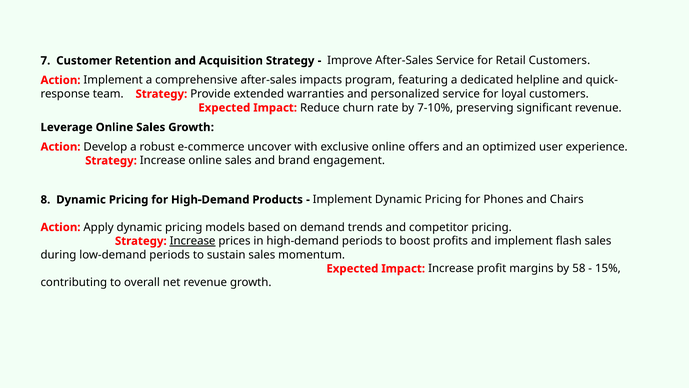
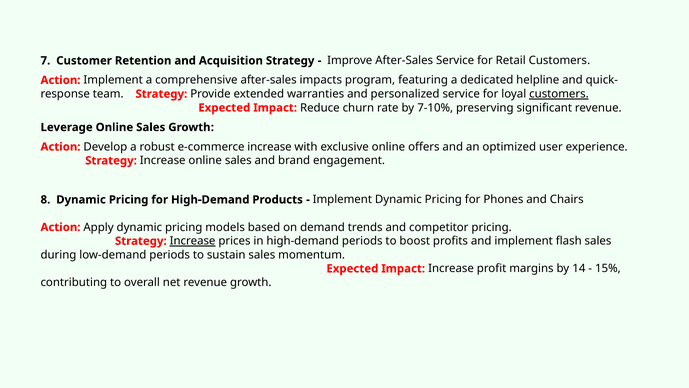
customers at (559, 94) underline: none -> present
e-commerce uncover: uncover -> increase
58: 58 -> 14
